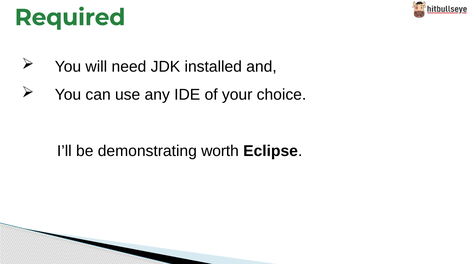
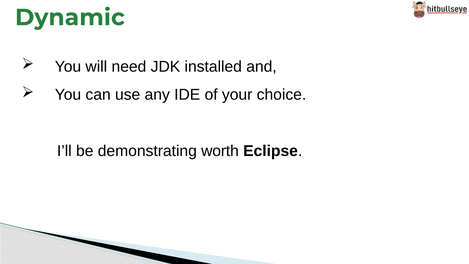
Required: Required -> Dynamic
